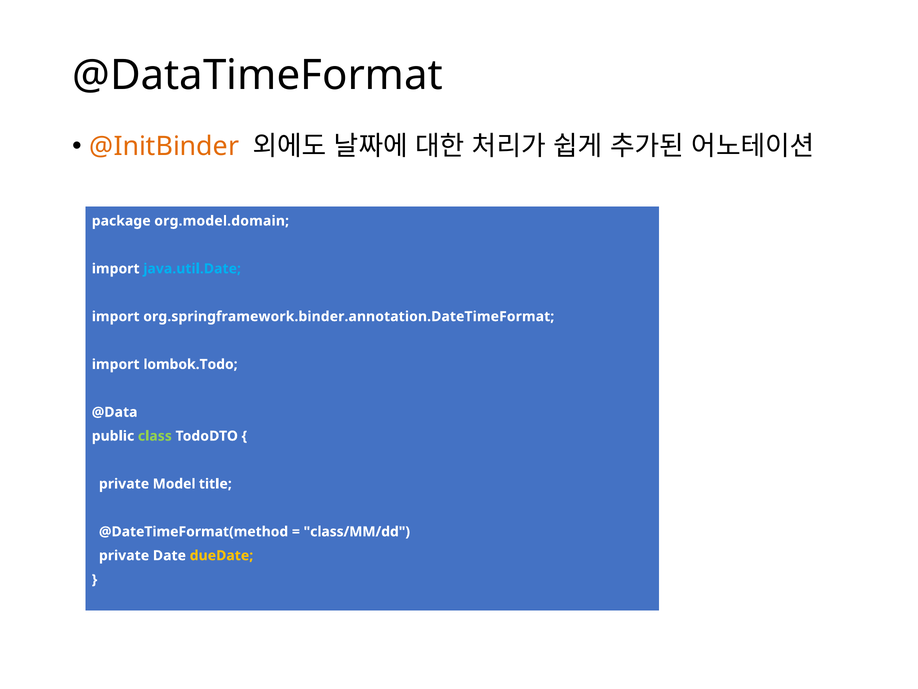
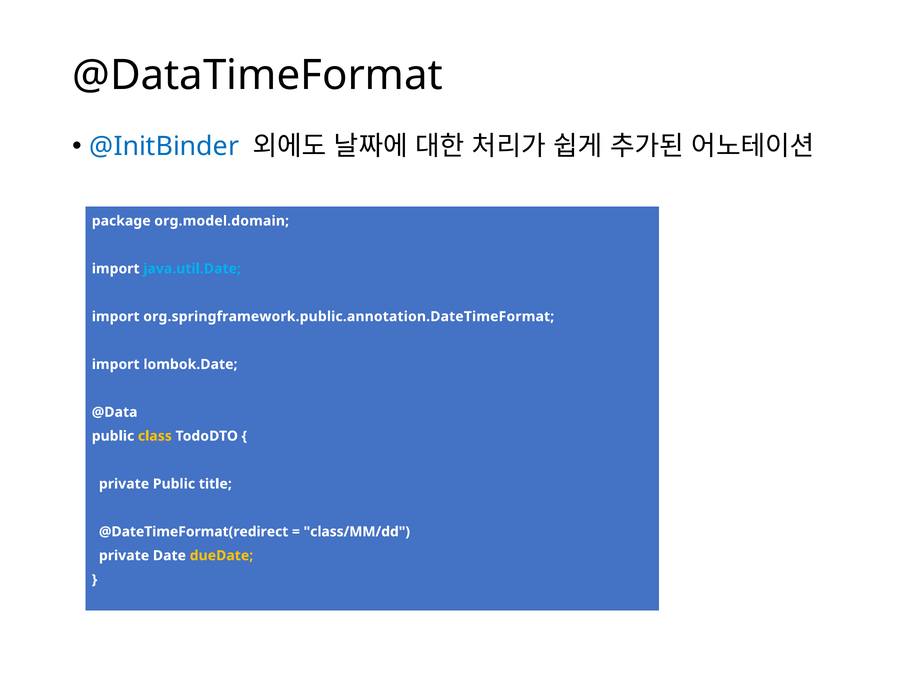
@InitBinder colour: orange -> blue
org.springframework.binder.annotation.DateTimeFormat: org.springframework.binder.annotation.DateTimeFormat -> org.springframework.public.annotation.DateTimeFormat
lombok.Todo: lombok.Todo -> lombok.Date
class colour: light green -> yellow
private Model: Model -> Public
@DateTimeFormat(method: @DateTimeFormat(method -> @DateTimeFormat(redirect
